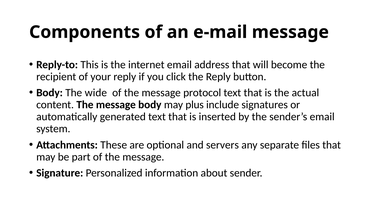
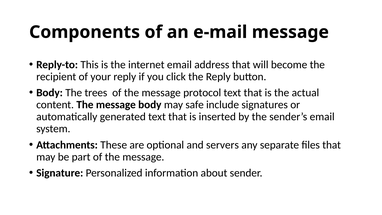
wide: wide -> trees
plus: plus -> safe
